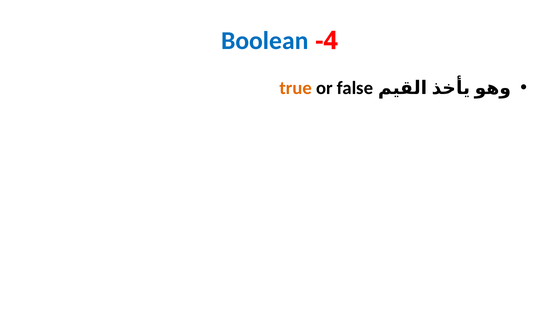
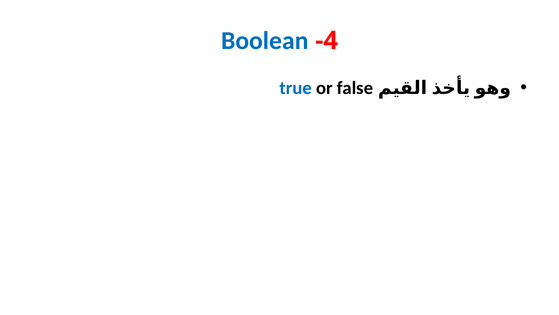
true colour: orange -> blue
